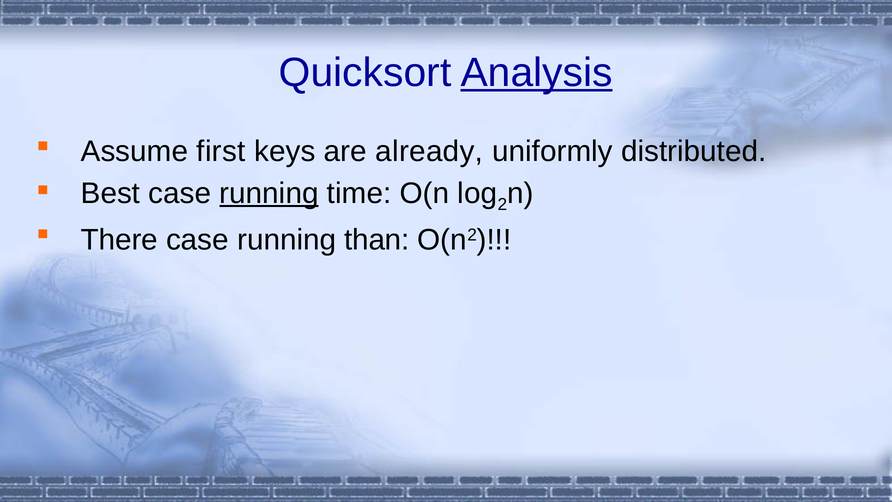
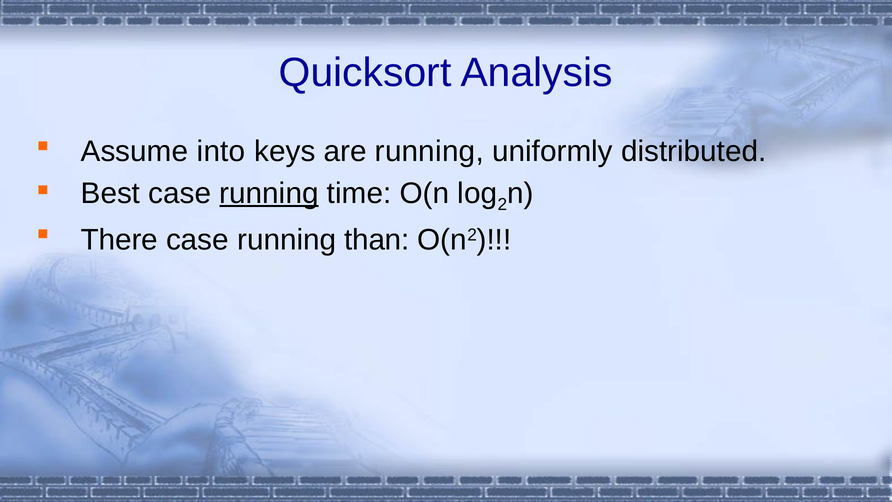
Analysis underline: present -> none
first: first -> into
are already: already -> running
